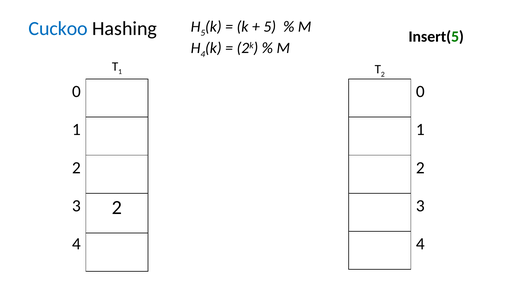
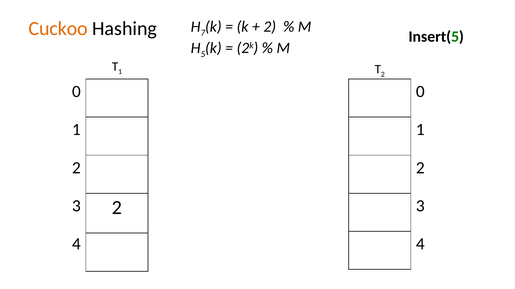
5 at (203, 33): 5 -> 7
5 at (270, 27): 5 -> 2
Cuckoo colour: blue -> orange
4 at (203, 54): 4 -> 5
